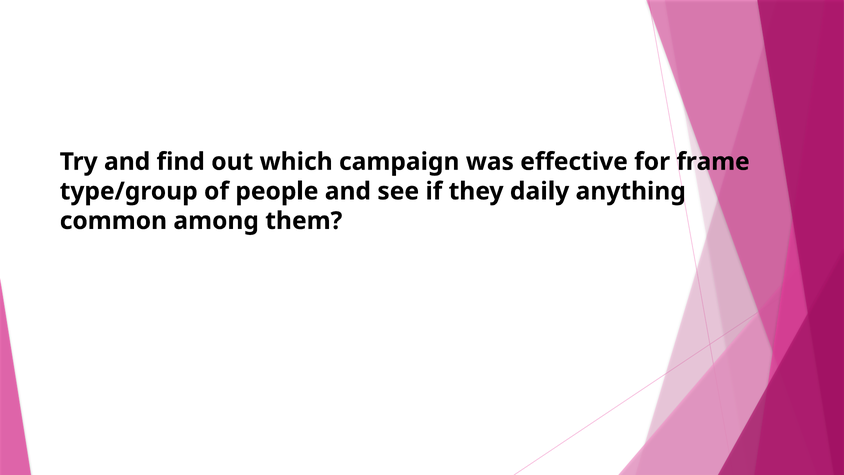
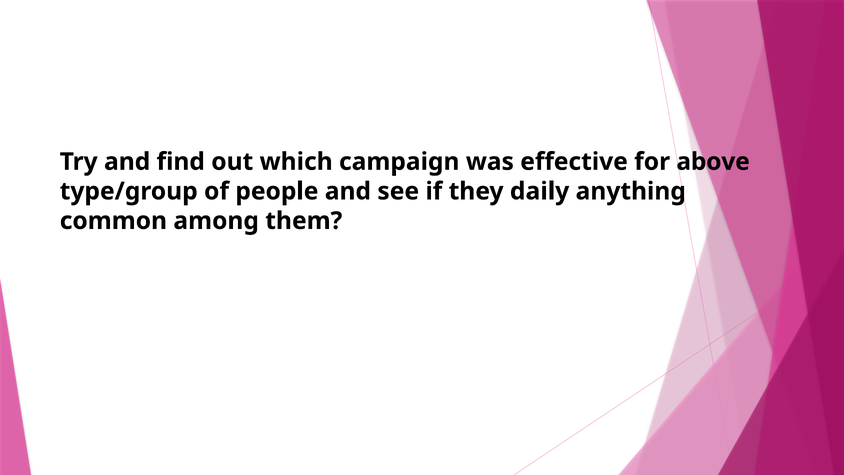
frame: frame -> above
